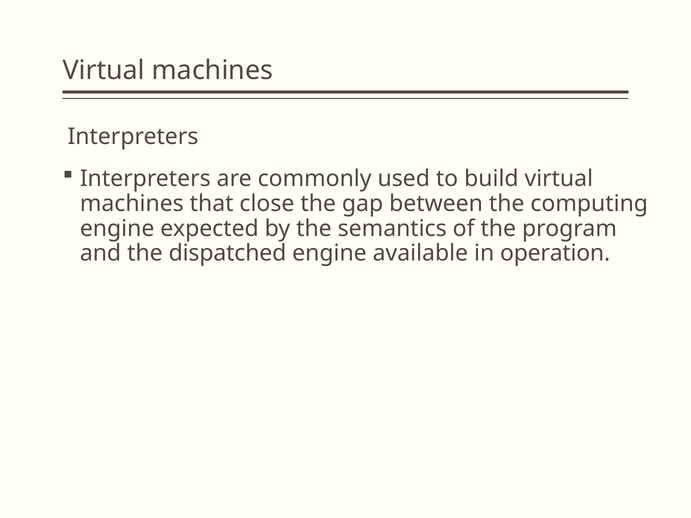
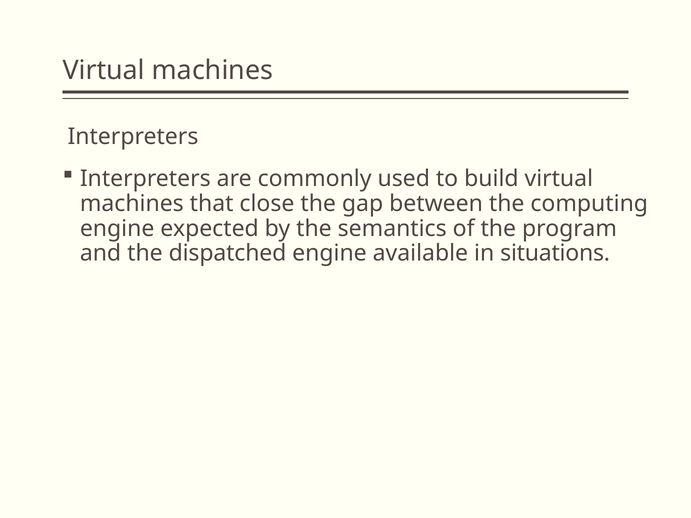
operation: operation -> situations
